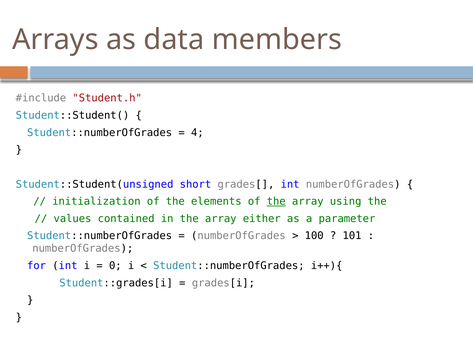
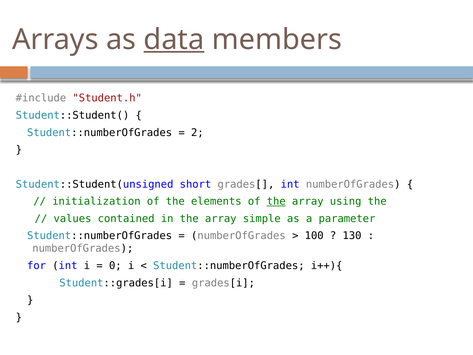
data underline: none -> present
4: 4 -> 2
either: either -> simple
101: 101 -> 130
